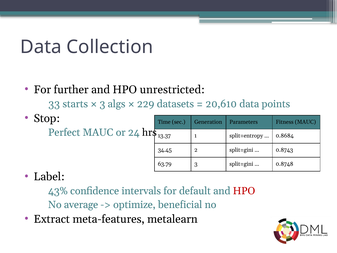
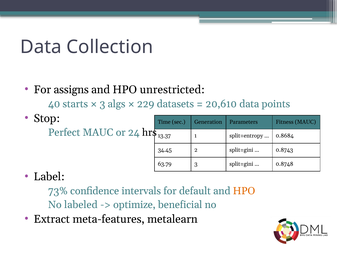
further: further -> assigns
33: 33 -> 40
43%: 43% -> 73%
HPO at (244, 191) colour: red -> orange
average: average -> labeled
